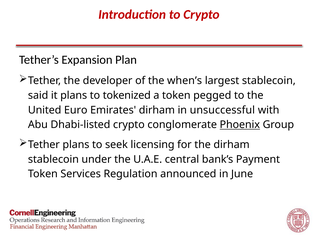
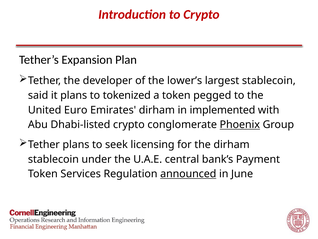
when’s: when’s -> lower’s
unsuccessful: unsuccessful -> implemented
announced underline: none -> present
